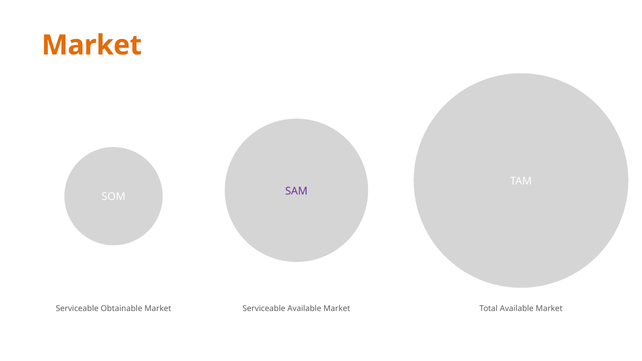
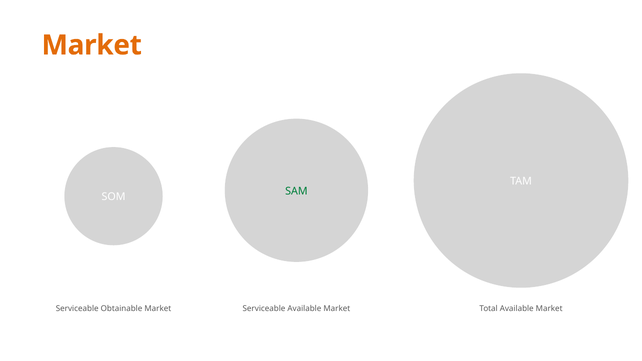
SAM colour: purple -> green
